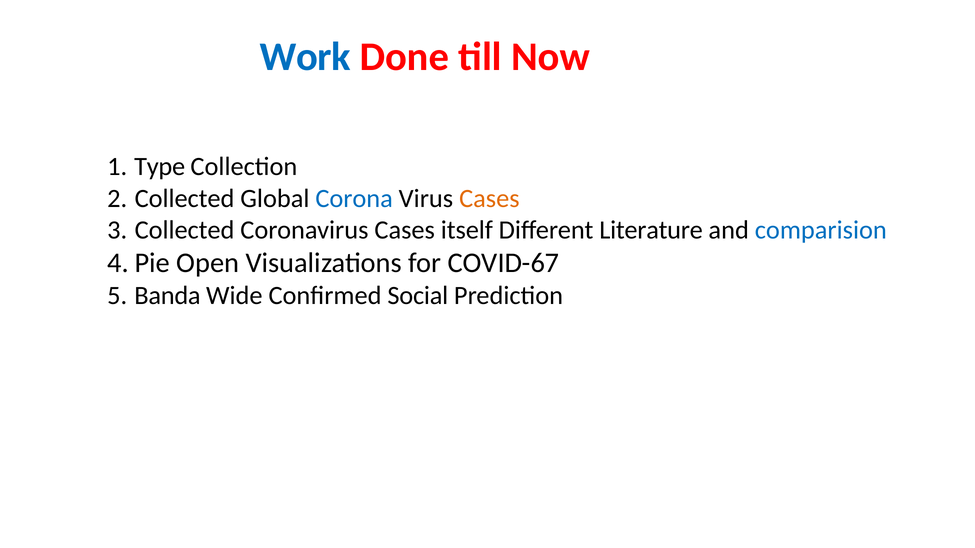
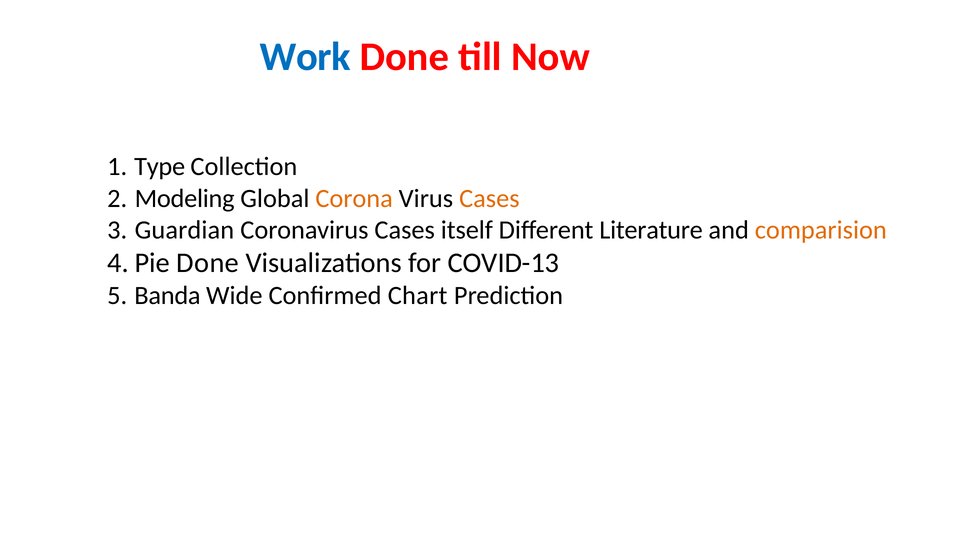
Collected at (185, 198): Collected -> Modeling
Corona colour: blue -> orange
Collected at (185, 230): Collected -> Guardian
comparision colour: blue -> orange
Open at (208, 263): Open -> Done
COVID-67: COVID-67 -> COVID-13
Social: Social -> Chart
